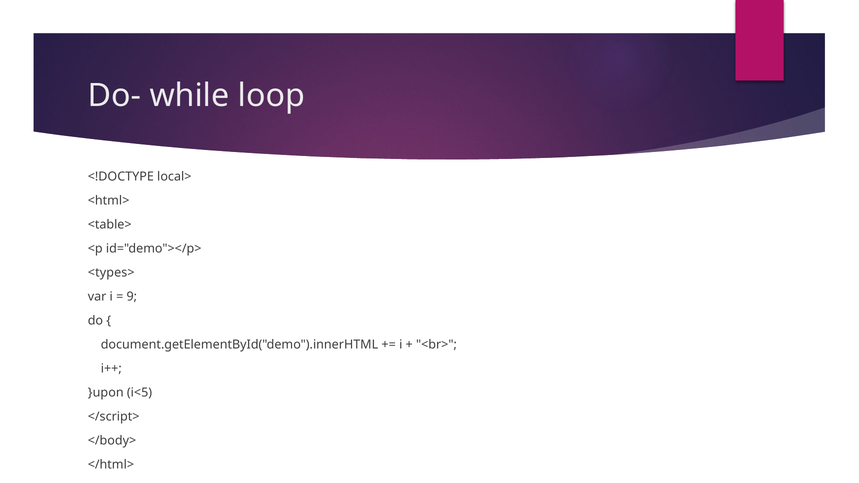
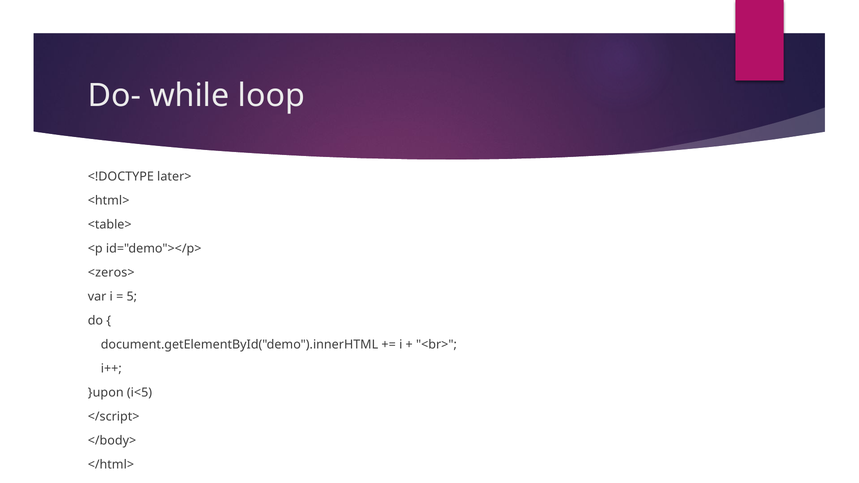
local>: local> -> later>
<types>: <types> -> <zeros>
9: 9 -> 5
